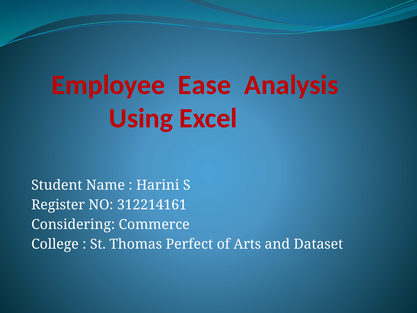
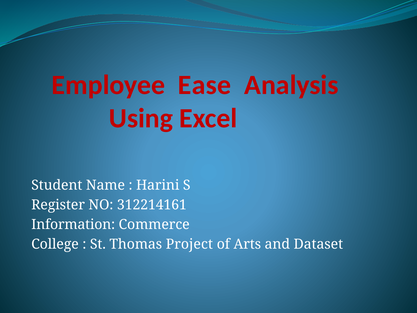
Considering: Considering -> Information
Perfect: Perfect -> Project
